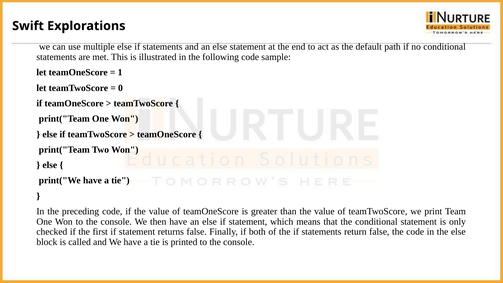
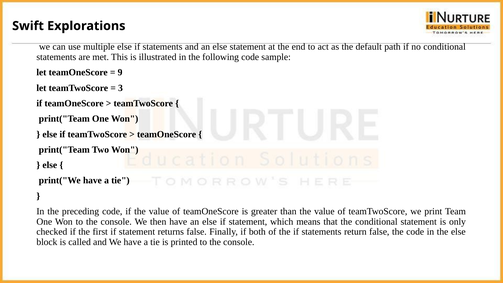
1: 1 -> 9
0: 0 -> 3
